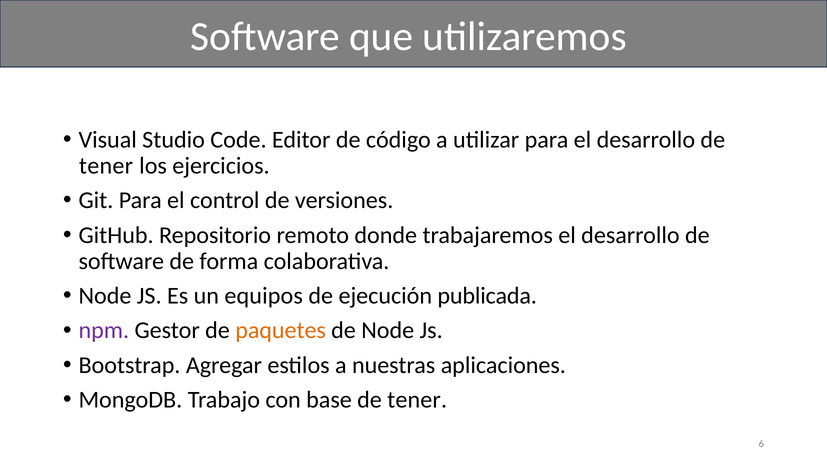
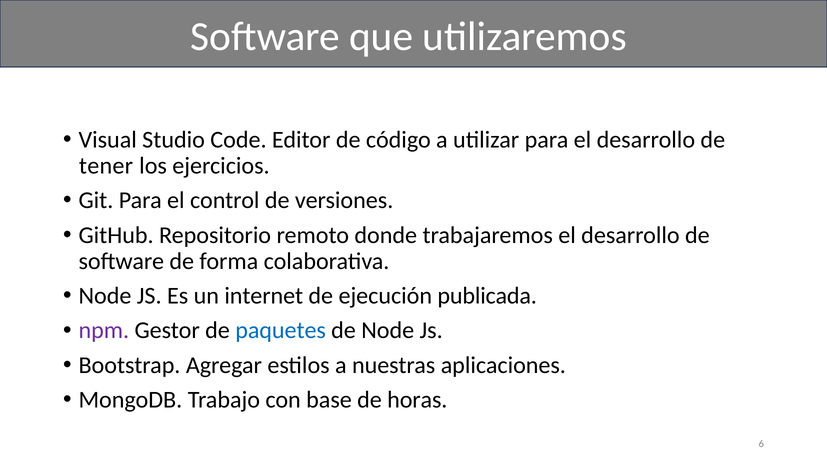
equipos: equipos -> internet
paquetes colour: orange -> blue
base de tener: tener -> horas
